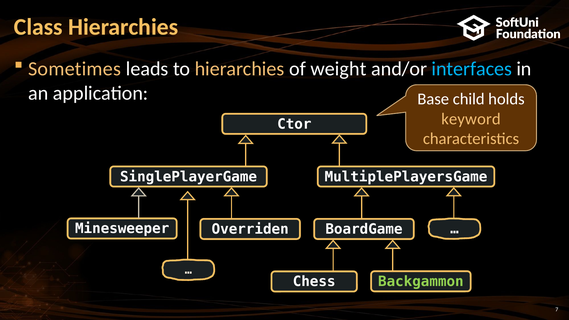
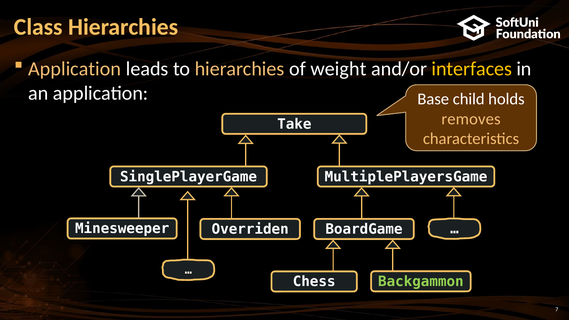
Sometimes at (75, 69): Sometimes -> Application
interfaces colour: light blue -> yellow
keyword: keyword -> removes
Ctor: Ctor -> Take
